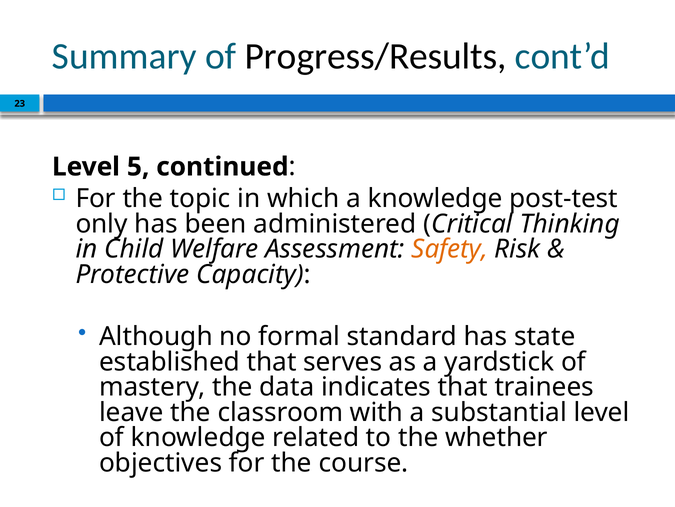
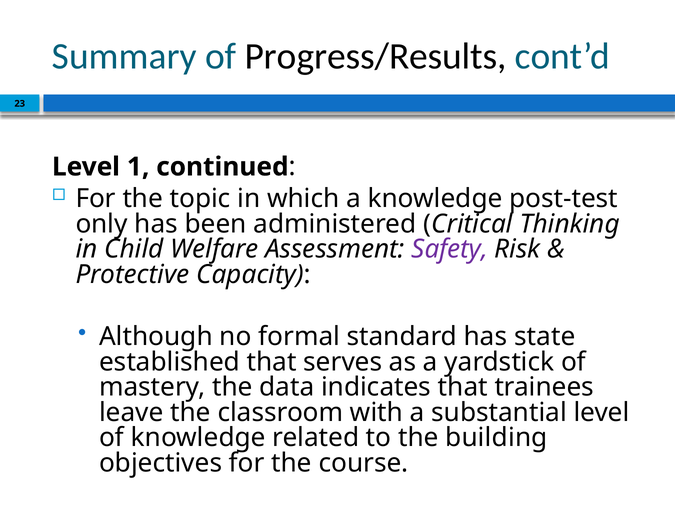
5: 5 -> 1
Safety colour: orange -> purple
whether: whether -> building
